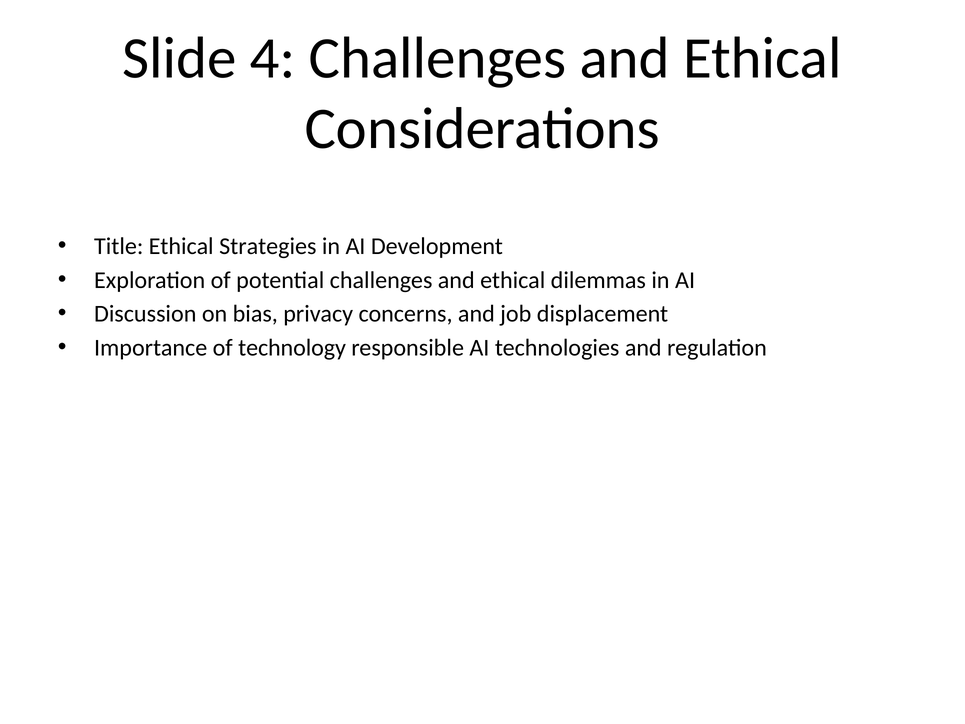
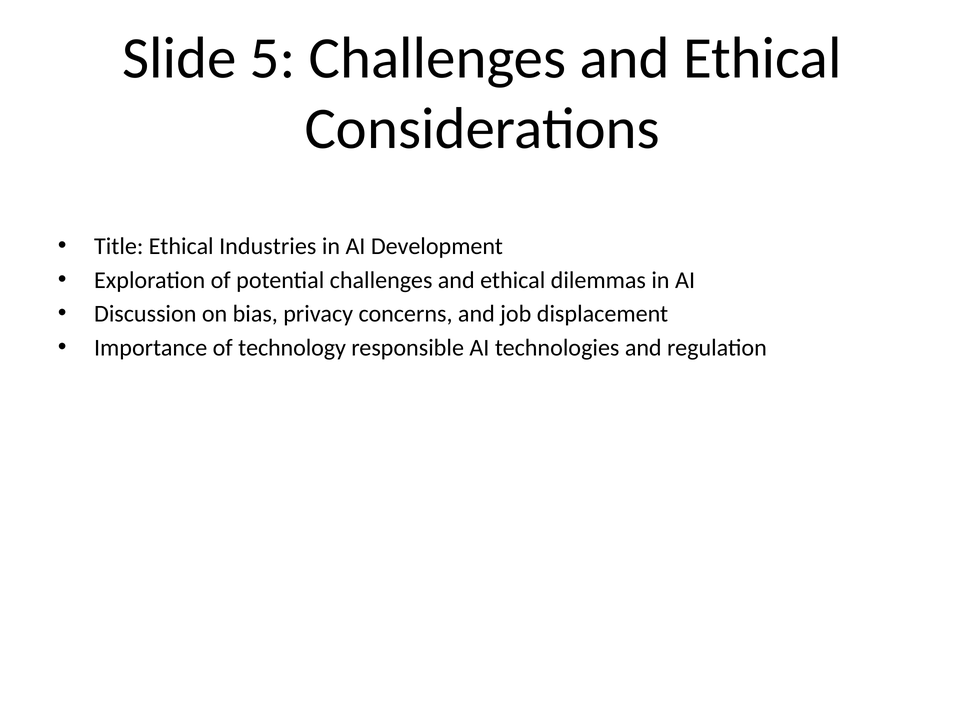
4: 4 -> 5
Strategies: Strategies -> Industries
